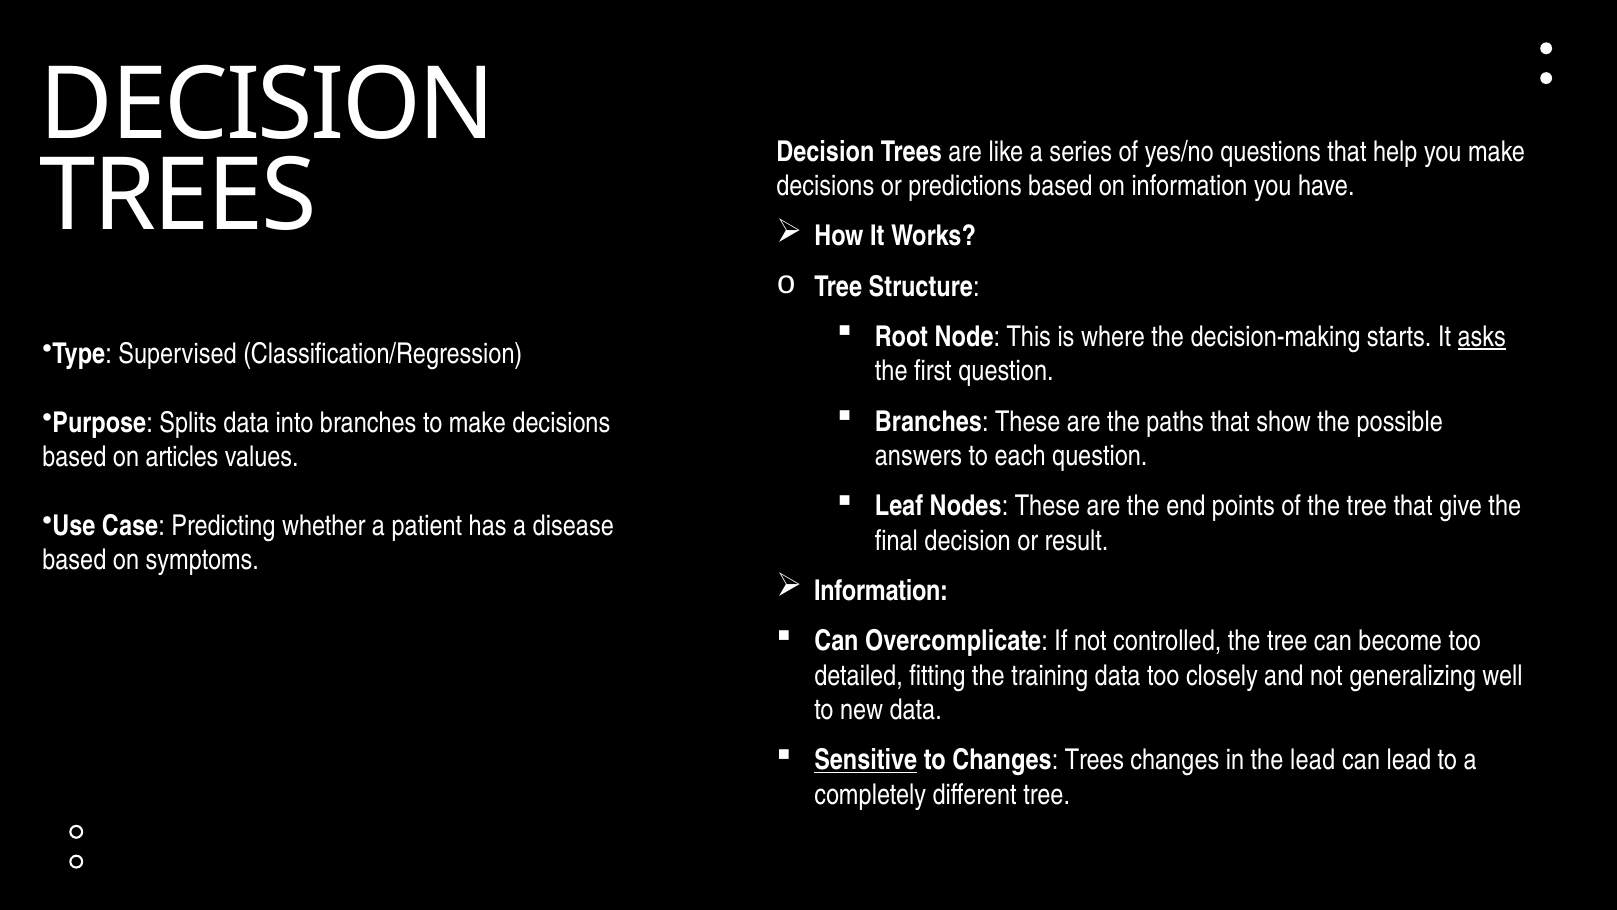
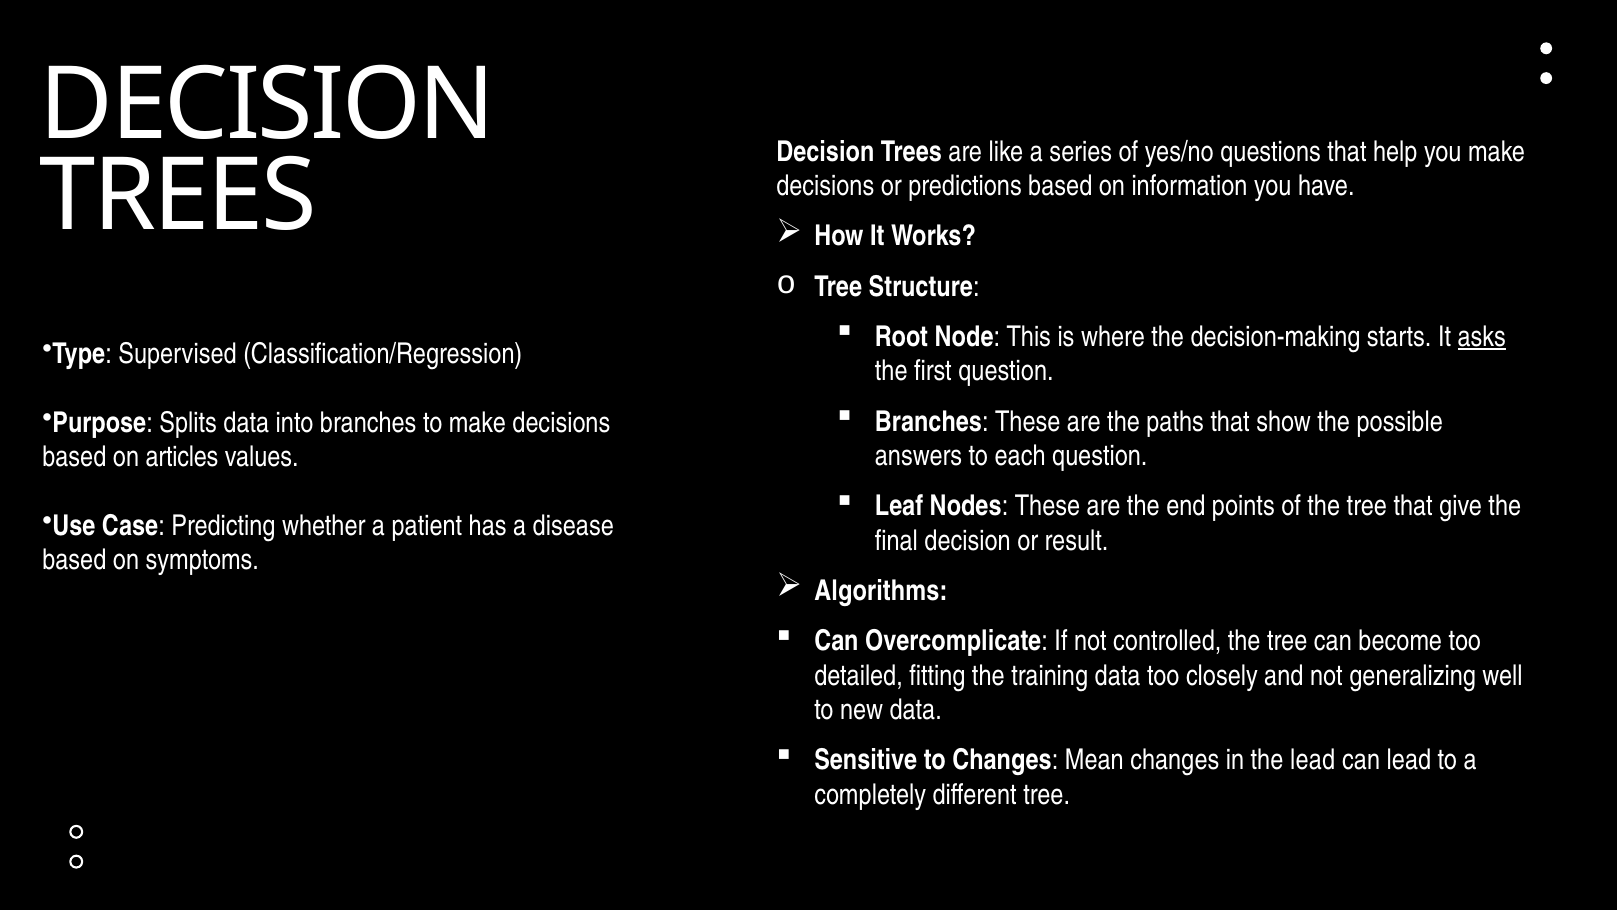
Information at (881, 591): Information -> Algorithms
Sensitive underline: present -> none
Changes Trees: Trees -> Mean
